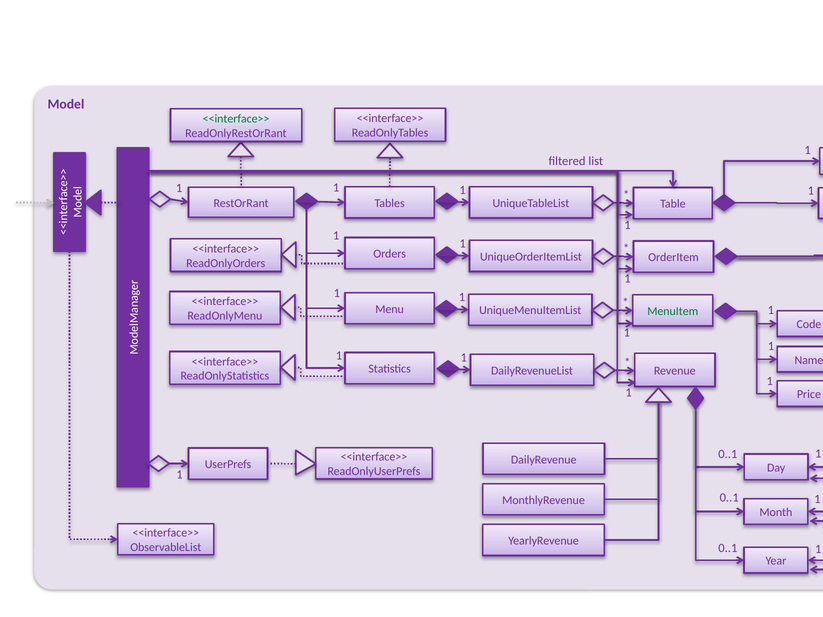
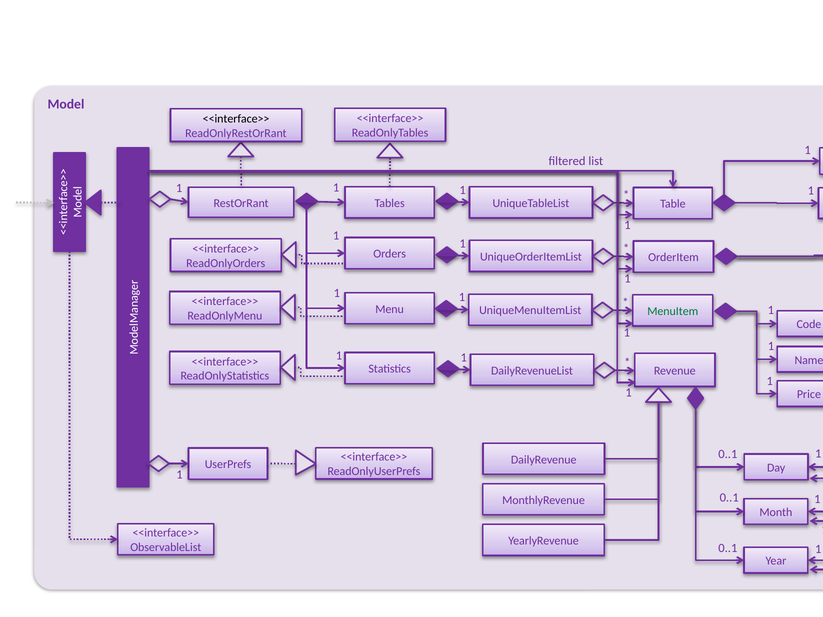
<<interface>> at (236, 119) colour: green -> black
